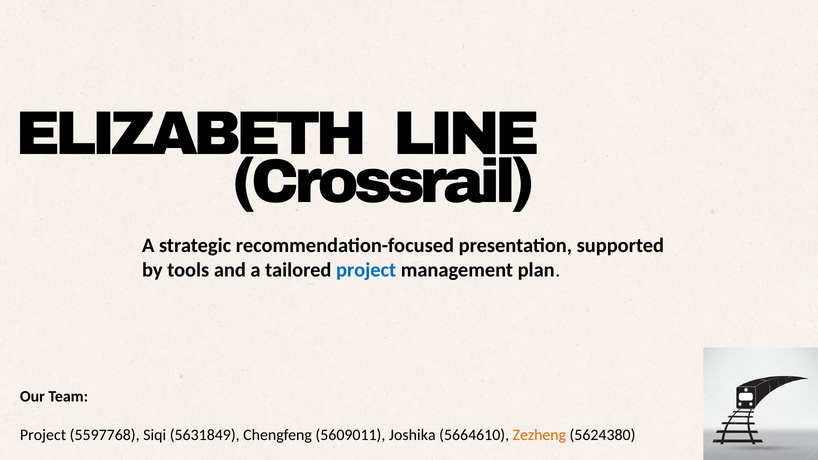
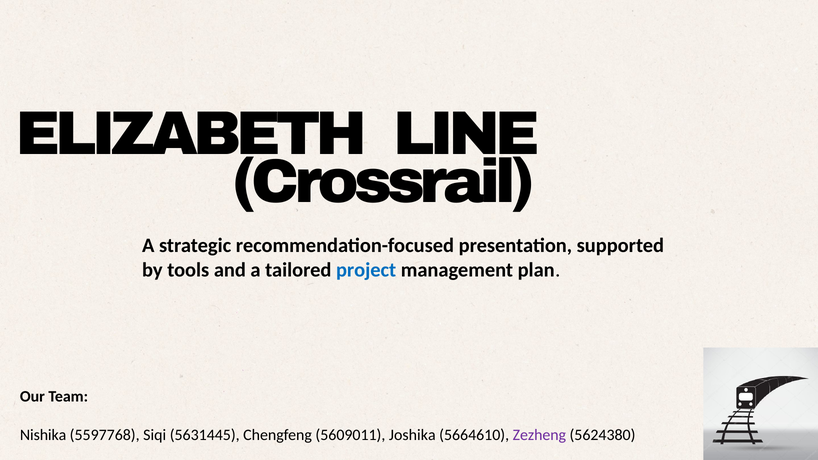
Project at (43, 435): Project -> Nishika
5631849: 5631849 -> 5631445
Zezheng colour: orange -> purple
